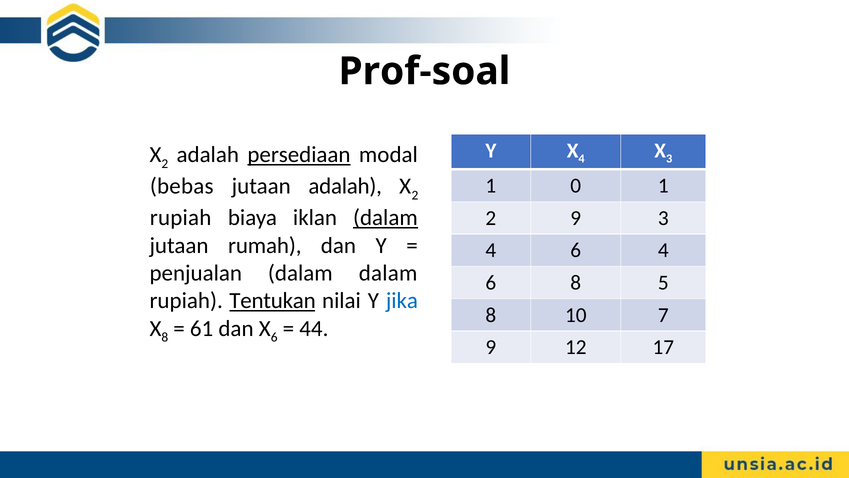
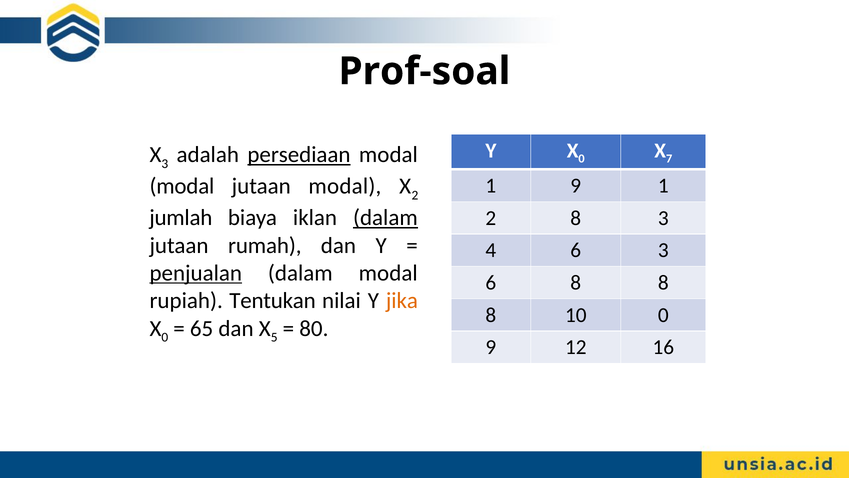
4 at (582, 159): 4 -> 0
3 at (669, 159): 3 -> 7
2 at (165, 164): 2 -> 3
bebas at (182, 186): bebas -> modal
jutaan adalah: adalah -> modal
1 0: 0 -> 9
rupiah at (181, 218): rupiah -> jumlah
2 9: 9 -> 8
6 4: 4 -> 3
penjualan underline: none -> present
dalam dalam: dalam -> modal
6 8 5: 5 -> 8
Tentukan underline: present -> none
jika colour: blue -> orange
10 7: 7 -> 0
8 at (165, 337): 8 -> 0
61: 61 -> 65
6 at (274, 337): 6 -> 5
44: 44 -> 80
17: 17 -> 16
